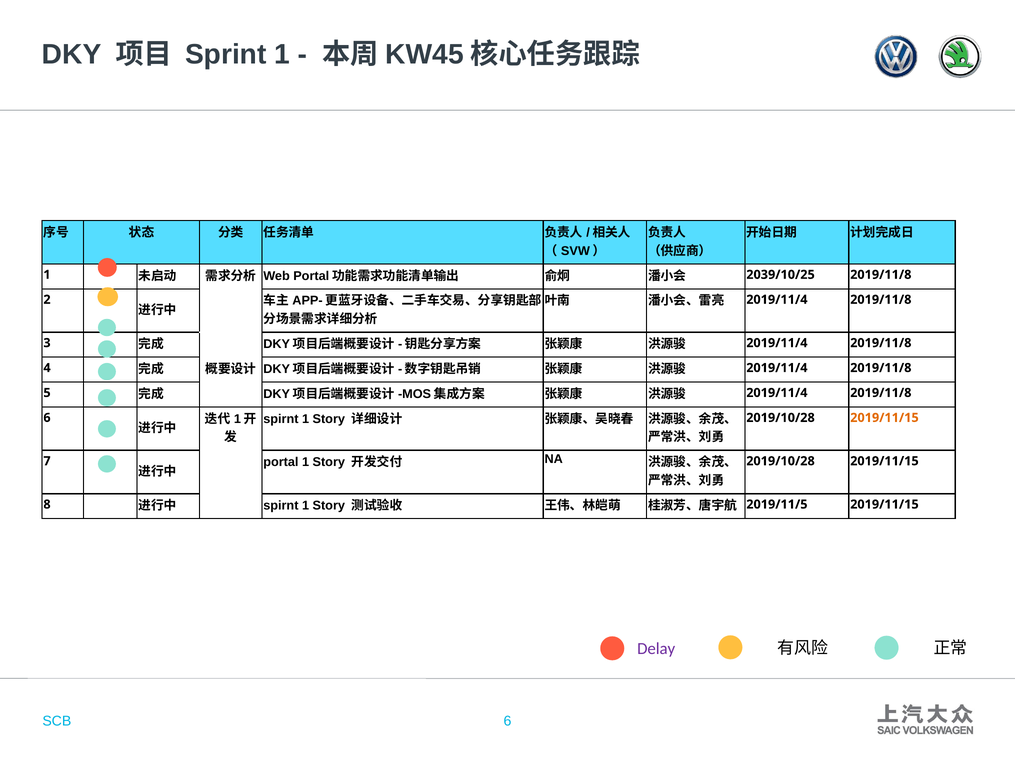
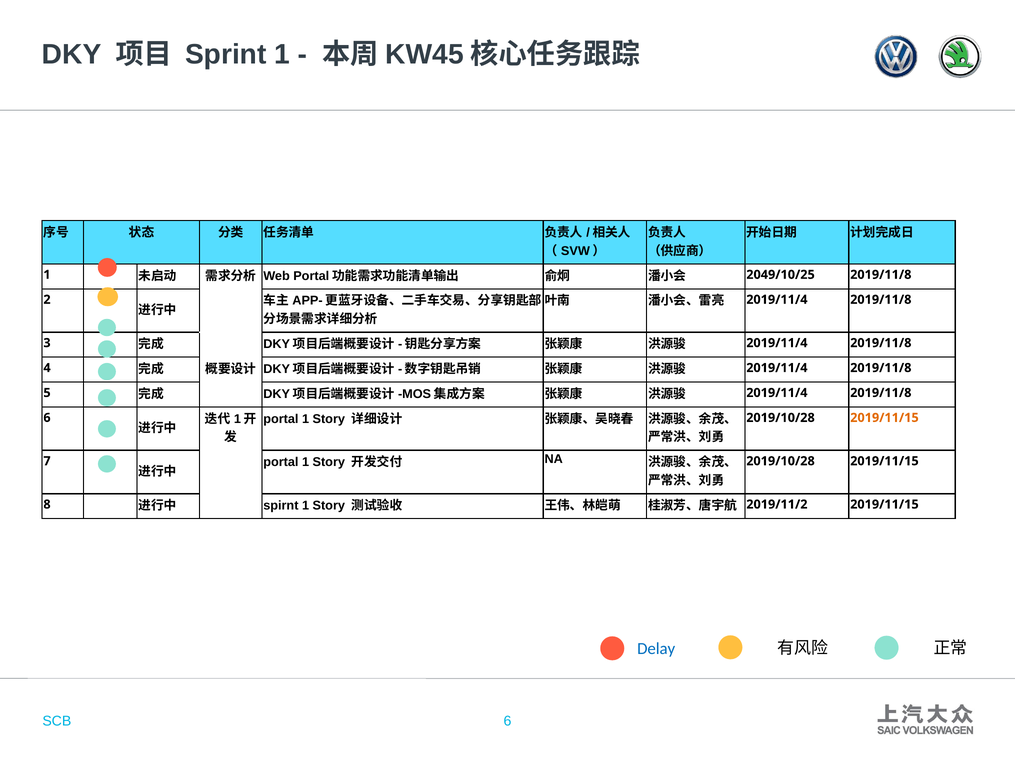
2039/10/25: 2039/10/25 -> 2049/10/25
spirnt at (281, 419): spirnt -> portal
2019/11/5: 2019/11/5 -> 2019/11/2
Delay colour: purple -> blue
